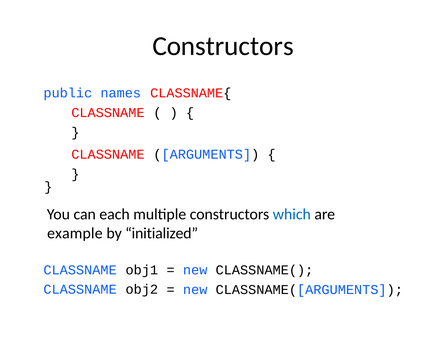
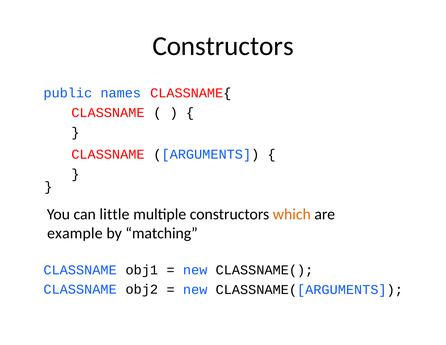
each: each -> little
which colour: blue -> orange
initialized: initialized -> matching
